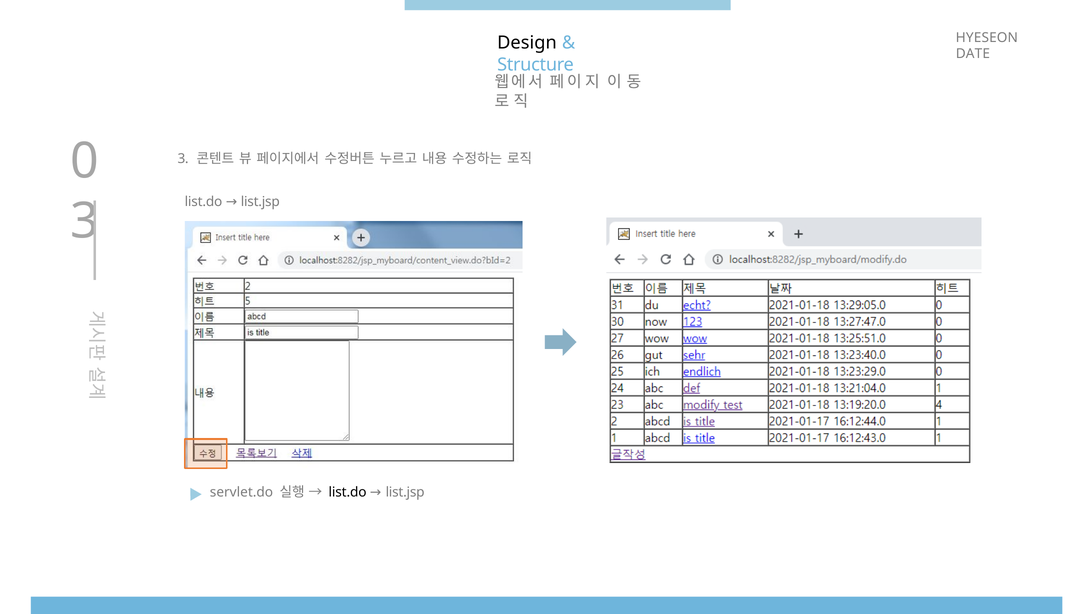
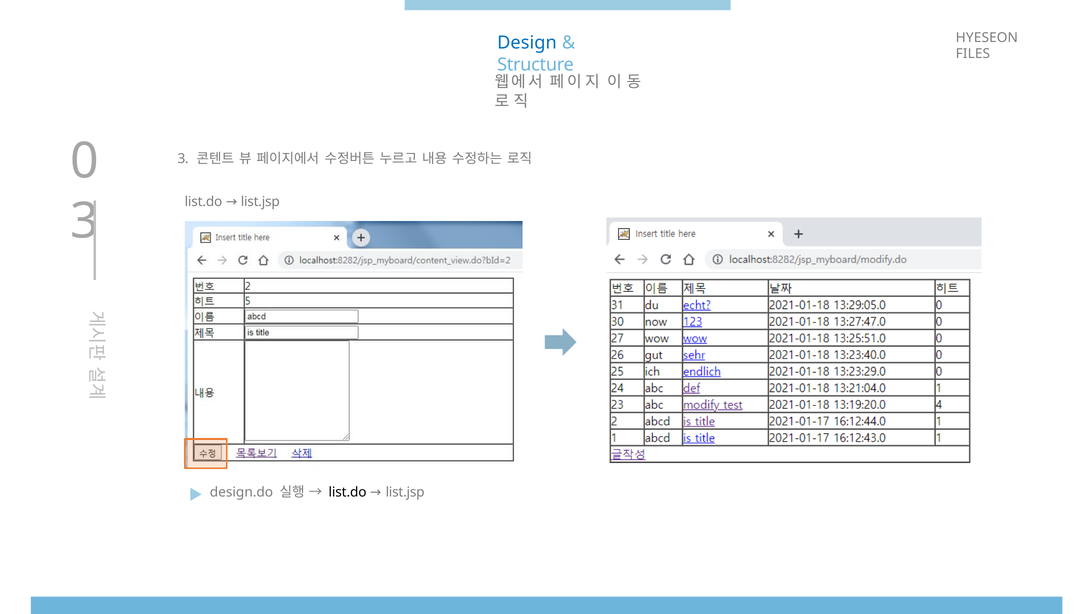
Design colour: black -> blue
DATE: DATE -> FILES
servlet.do: servlet.do -> design.do
